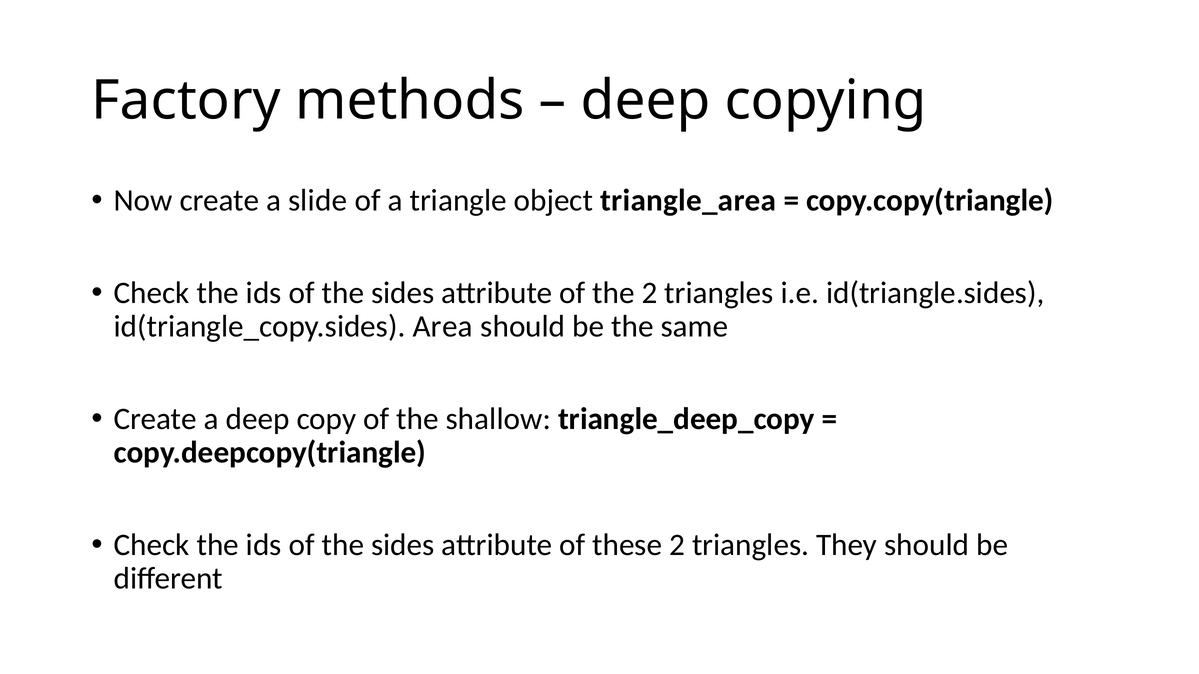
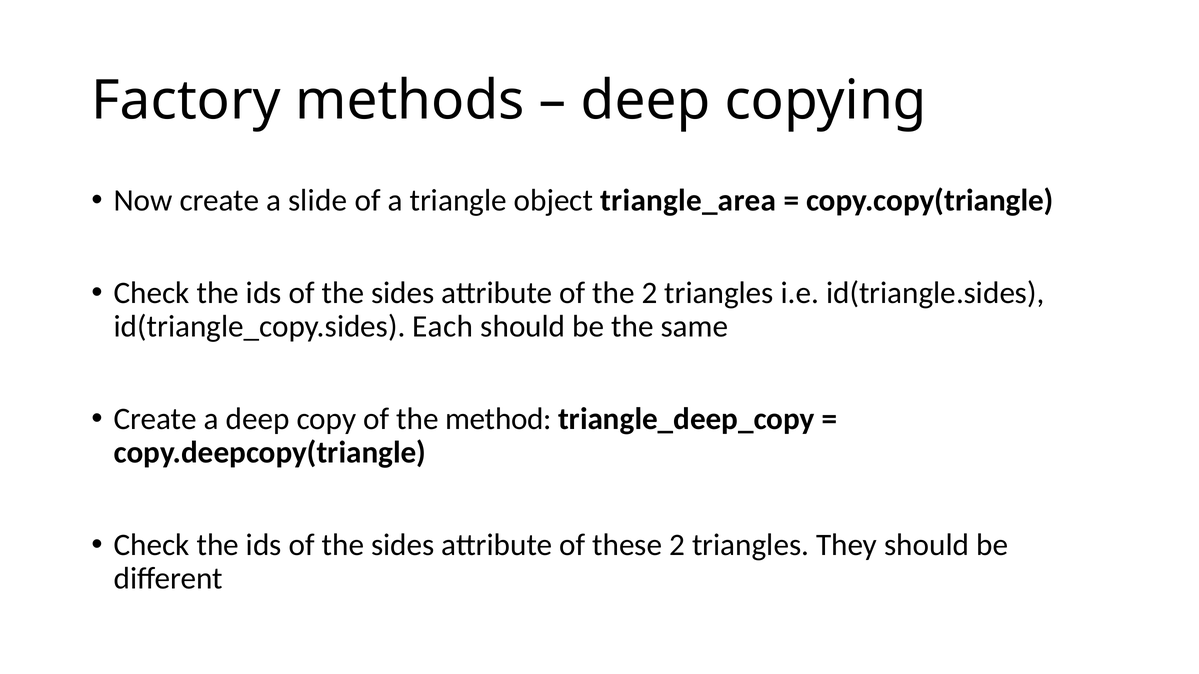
Area: Area -> Each
shallow: shallow -> method
